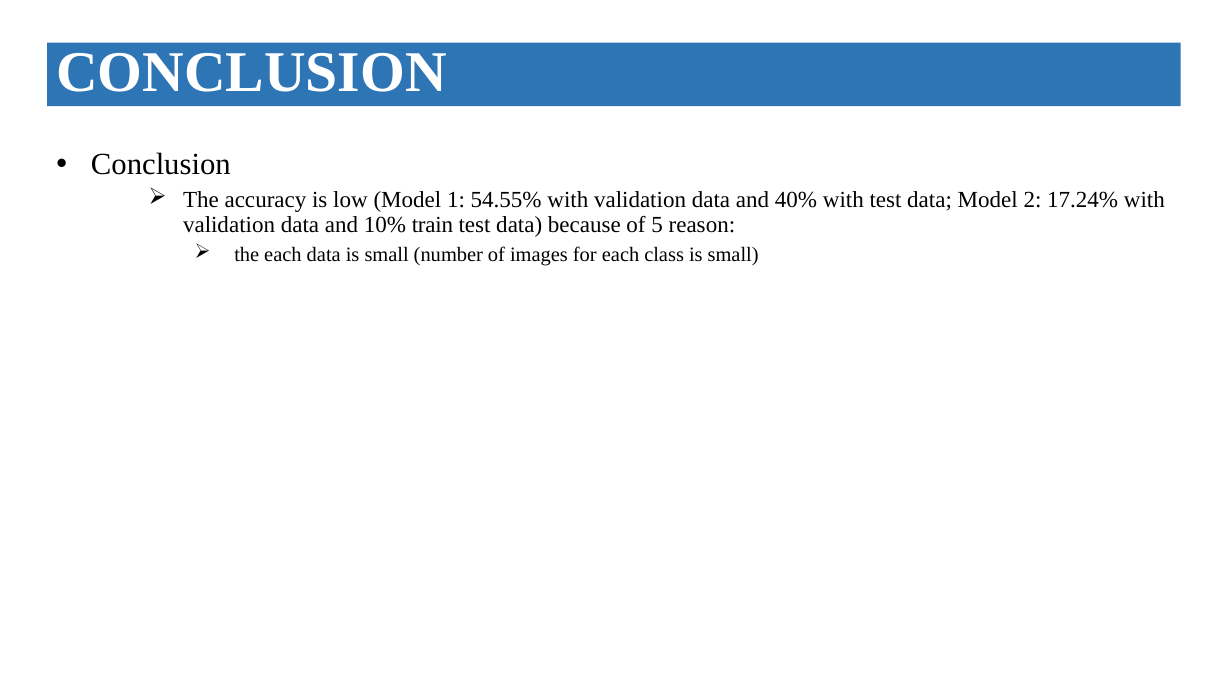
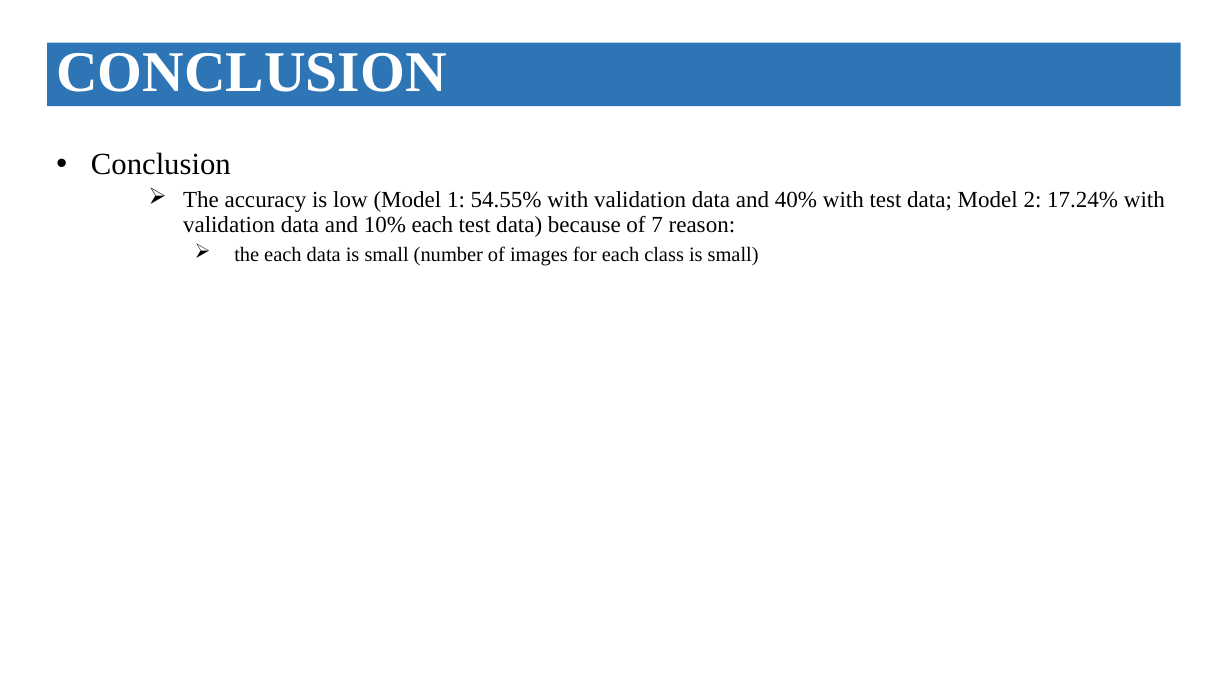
10% train: train -> each
5: 5 -> 7
